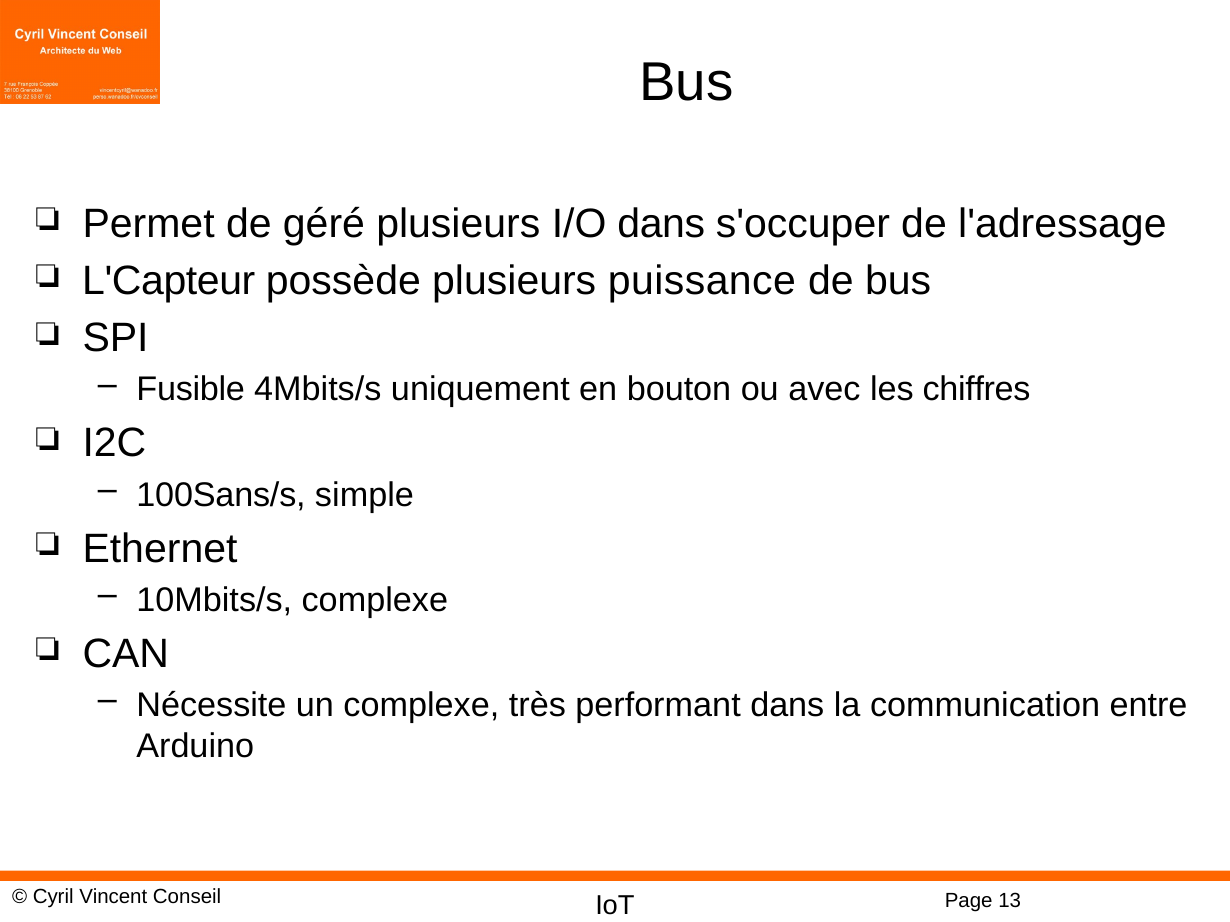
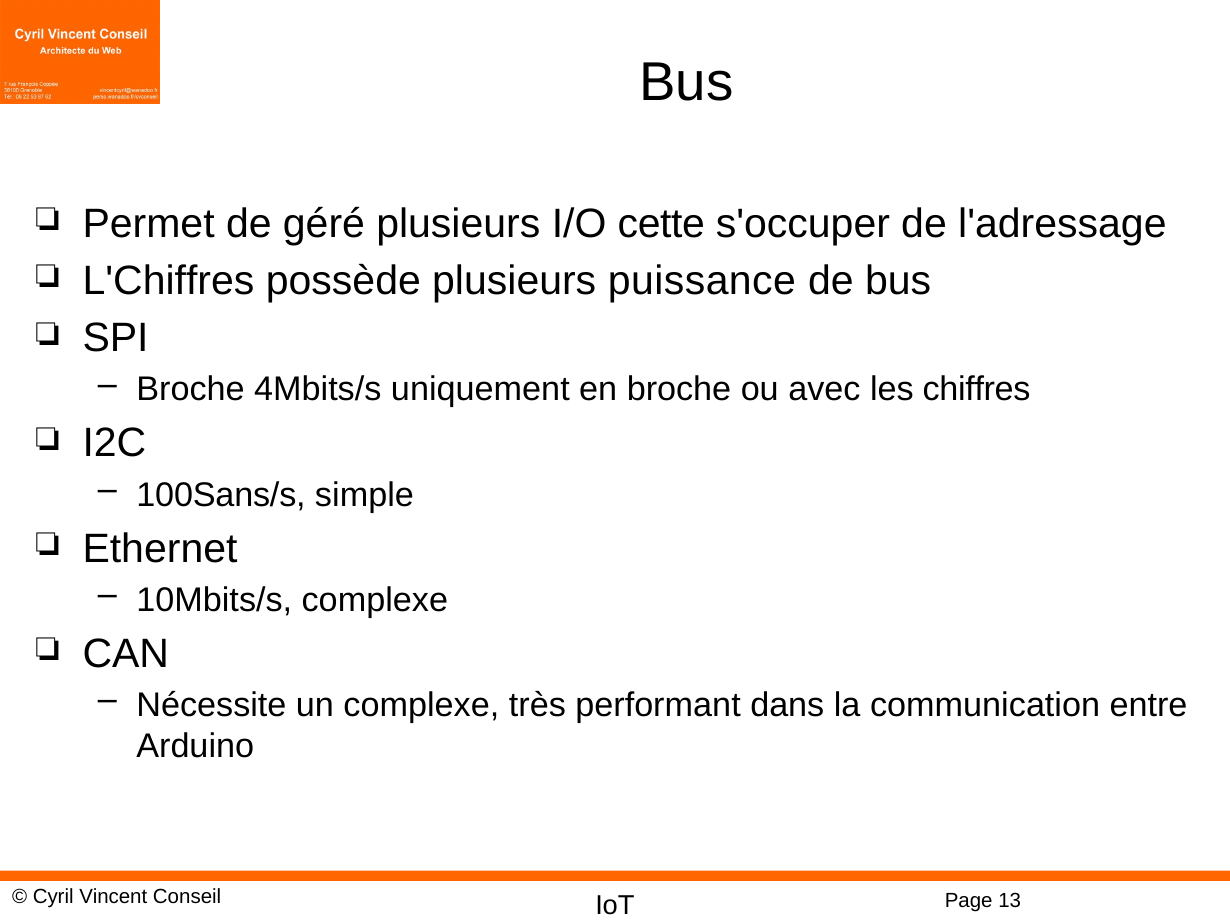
I/O dans: dans -> cette
L'Capteur: L'Capteur -> L'Chiffres
Fusible at (191, 390): Fusible -> Broche
en bouton: bouton -> broche
